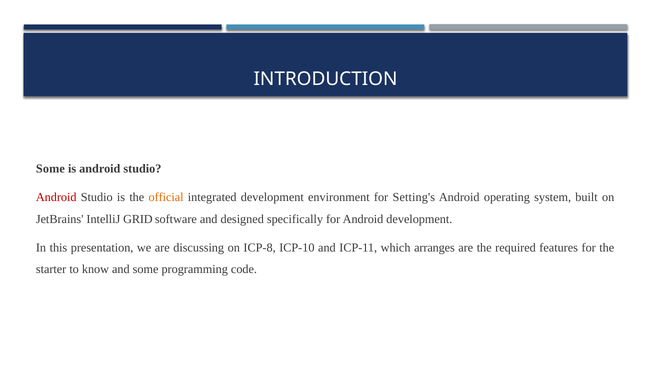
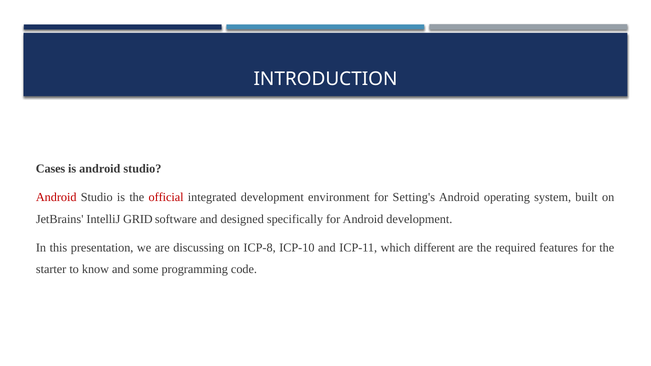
Some at (50, 169): Some -> Cases
official colour: orange -> red
arranges: arranges -> different
